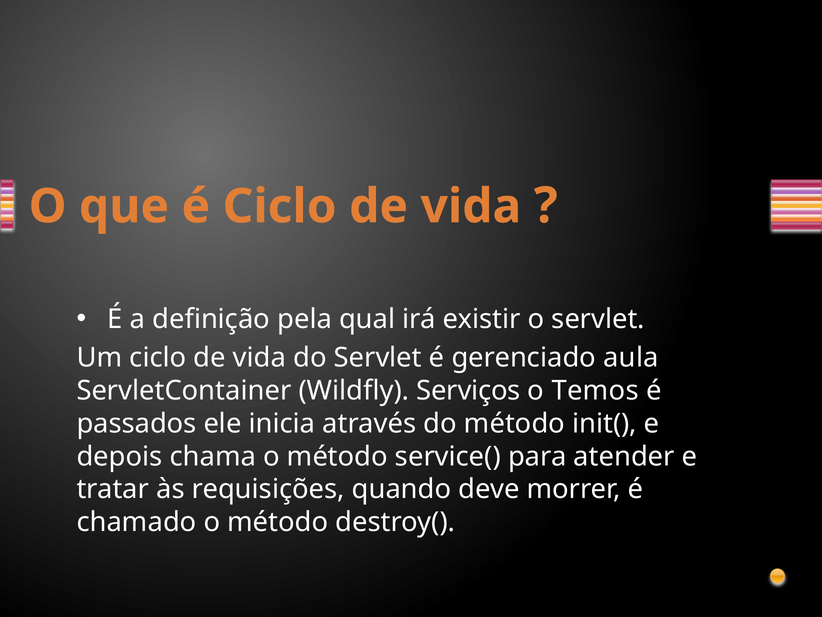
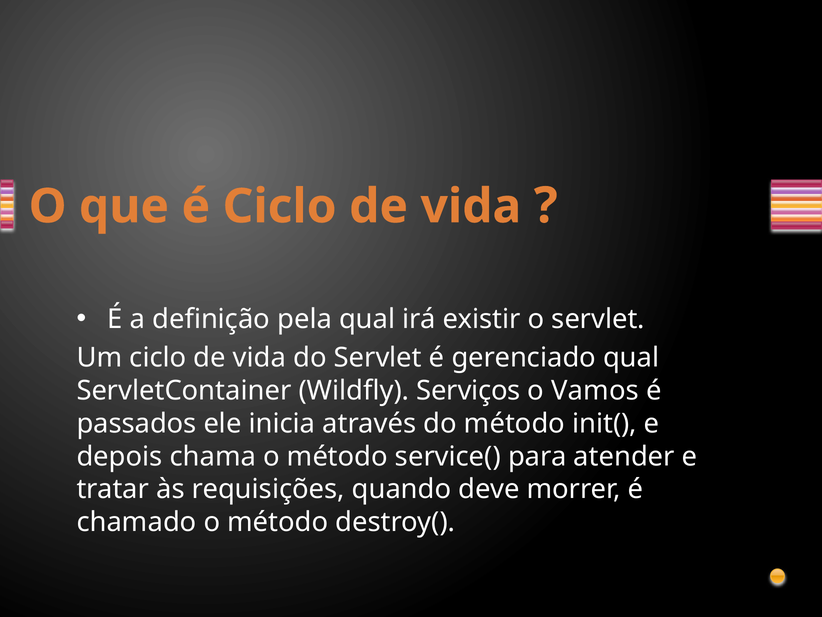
gerenciado aula: aula -> qual
Temos: Temos -> Vamos
